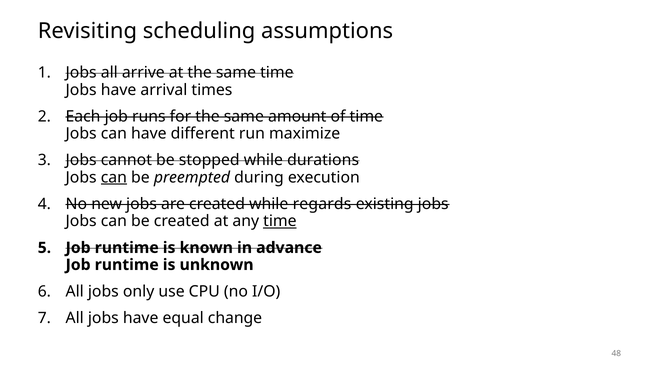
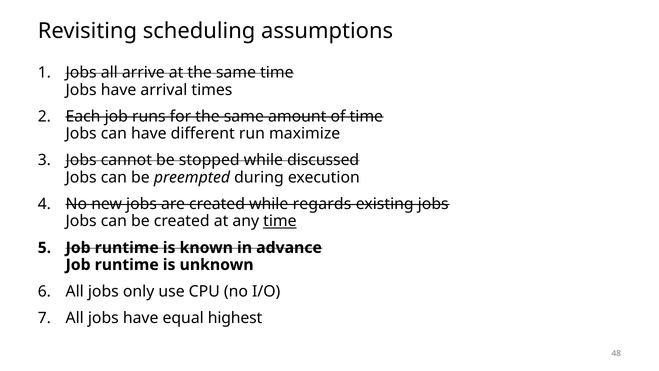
durations: durations -> discussed
can at (114, 177) underline: present -> none
change: change -> highest
